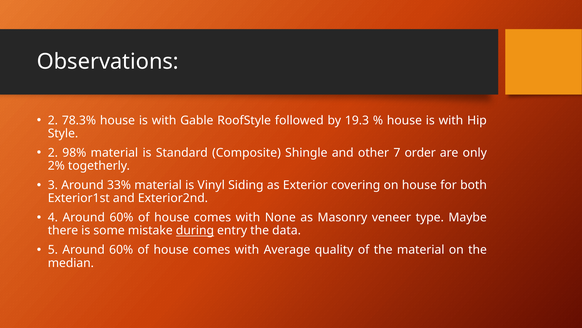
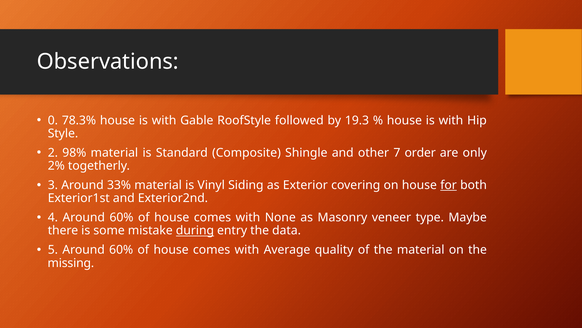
2 at (53, 120): 2 -> 0
for underline: none -> present
median: median -> missing
